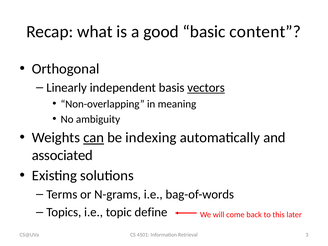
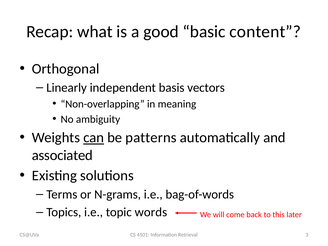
vectors underline: present -> none
indexing: indexing -> patterns
define: define -> words
